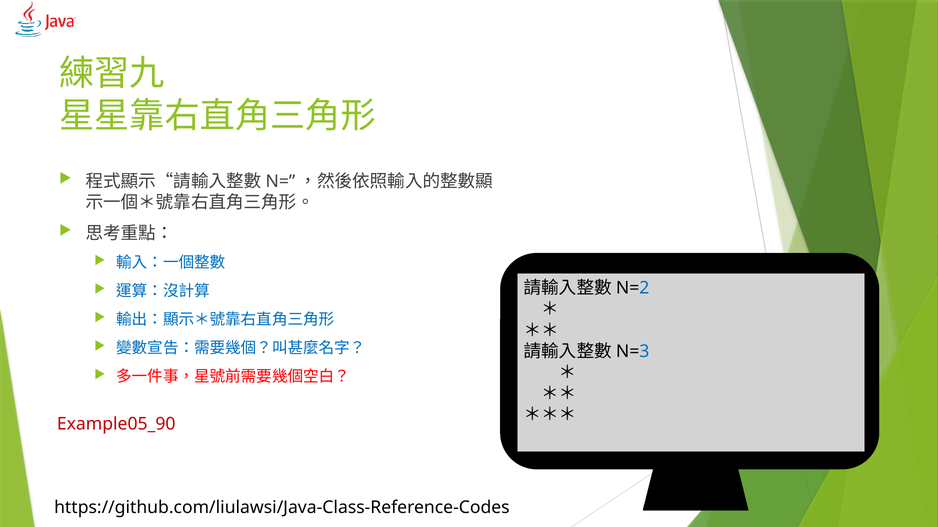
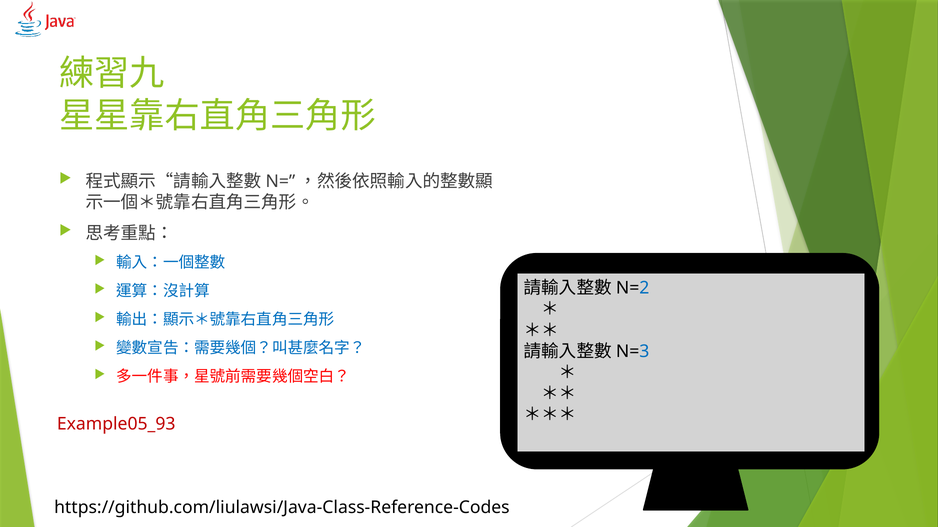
Example05_90: Example05_90 -> Example05_93
